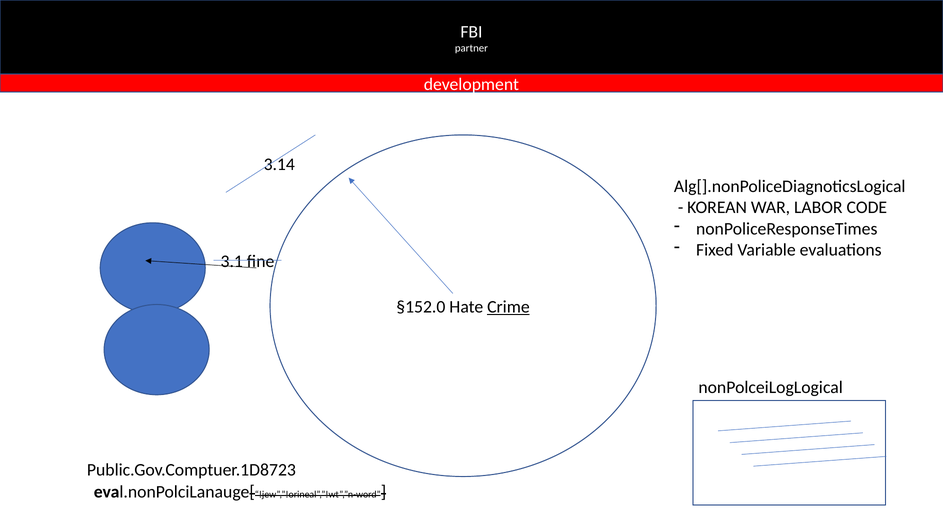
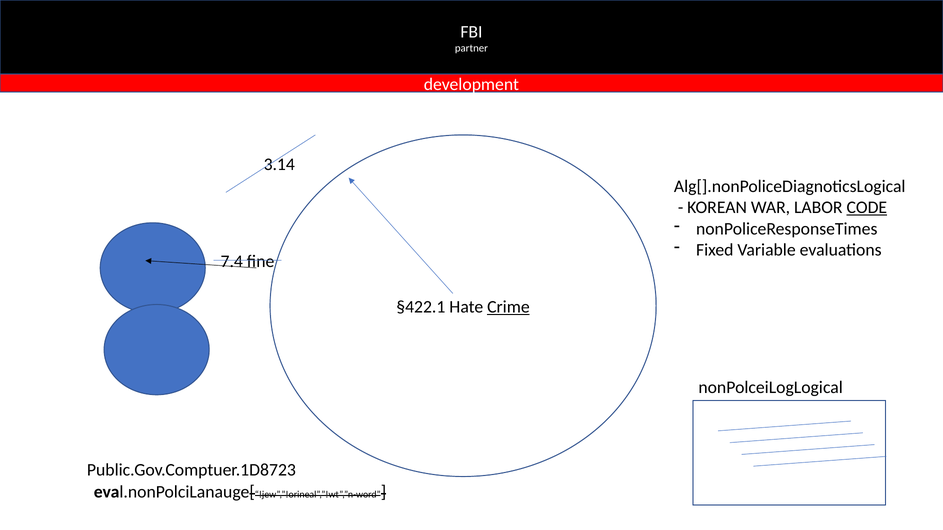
CODE underline: none -> present
3.1: 3.1 -> 7.4
§152.0: §152.0 -> §422.1
